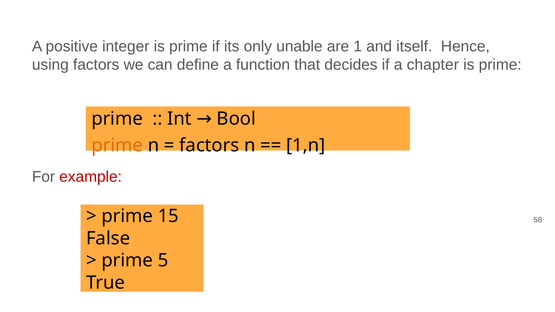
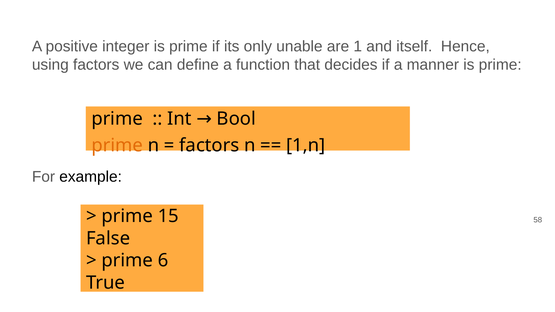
chapter: chapter -> manner
example colour: red -> black
5: 5 -> 6
